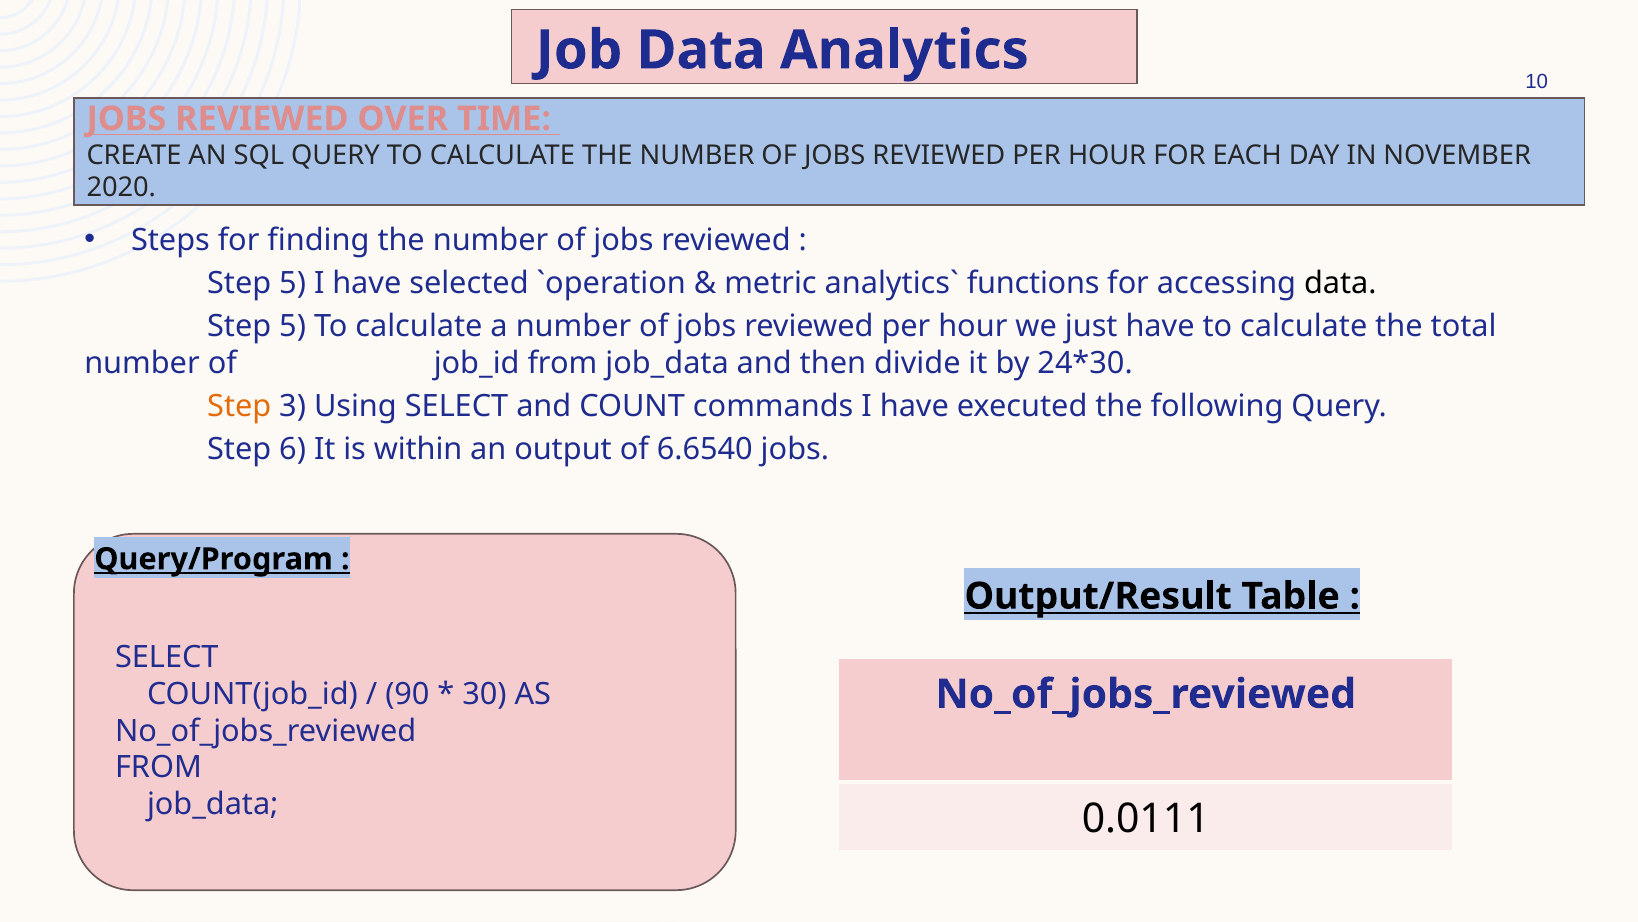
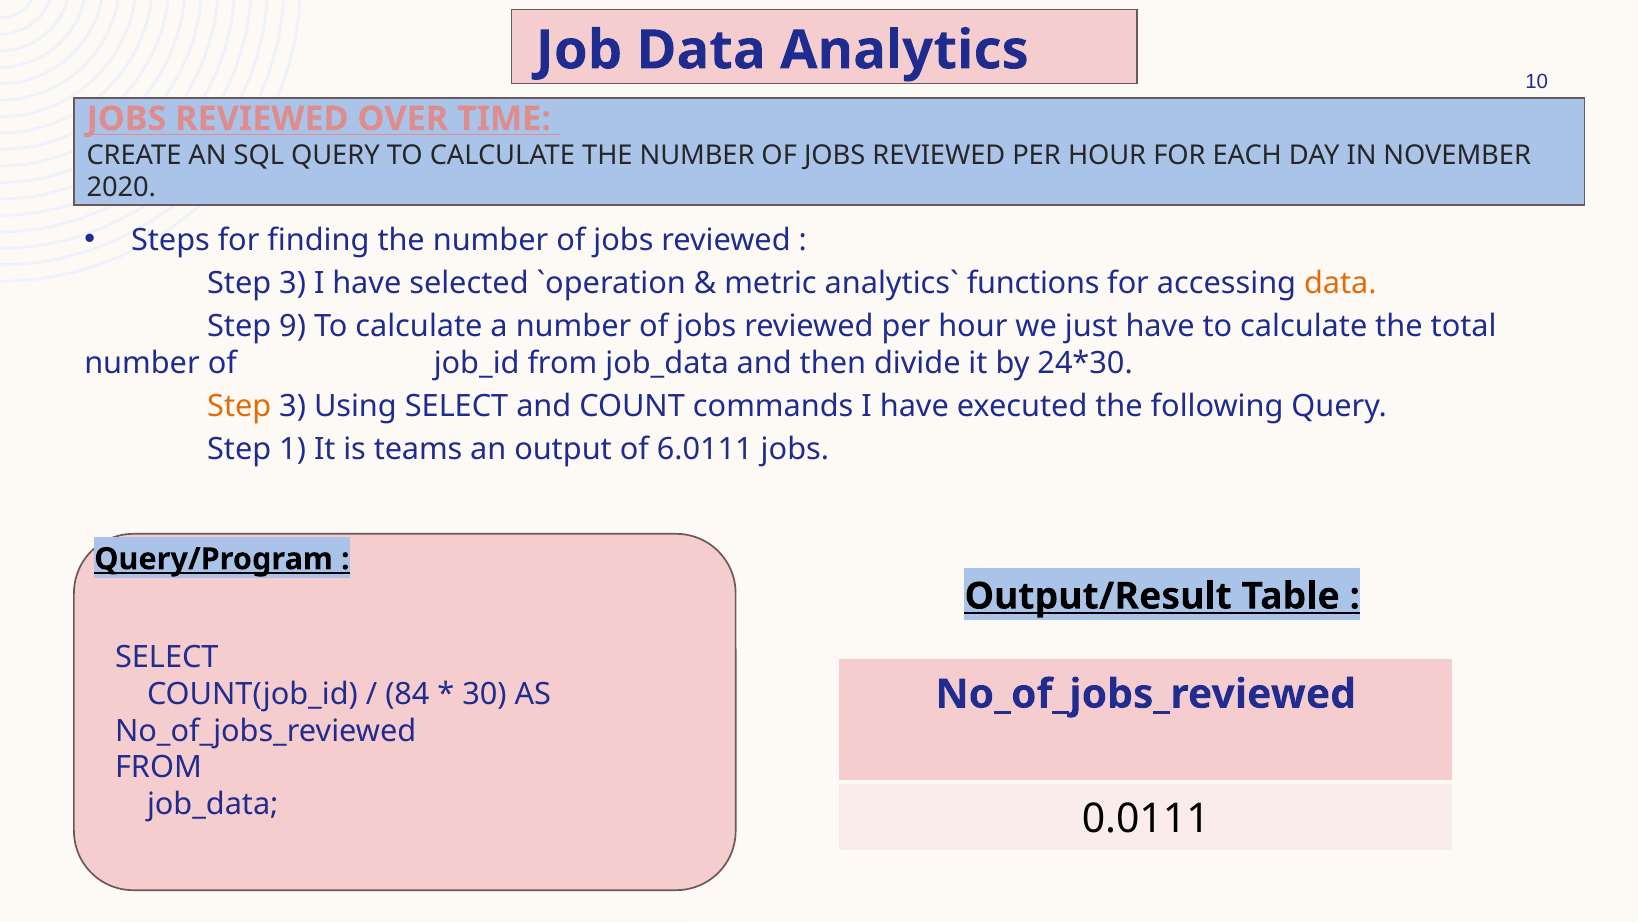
5 at (293, 283): 5 -> 3
data at (1340, 283) colour: black -> orange
5 at (293, 326): 5 -> 9
6: 6 -> 1
within: within -> teams
6.6540: 6.6540 -> 6.0111
90: 90 -> 84
